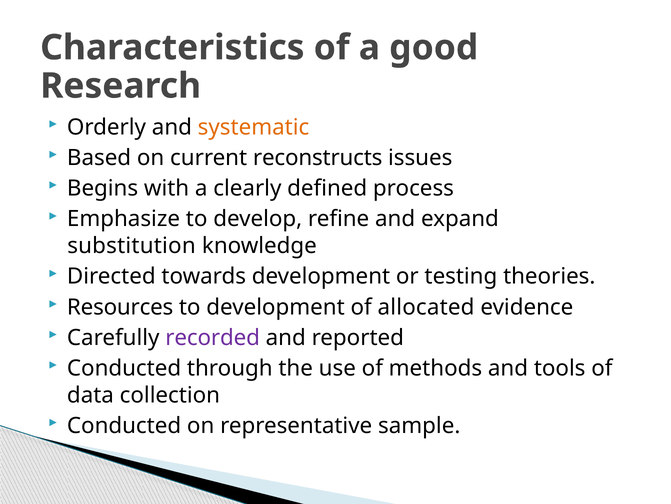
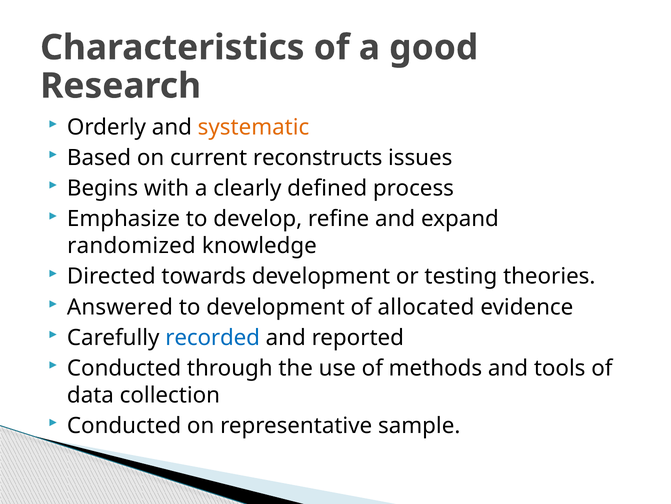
substitution: substitution -> randomized
Resources: Resources -> Answered
recorded colour: purple -> blue
